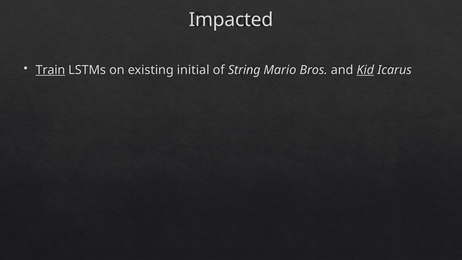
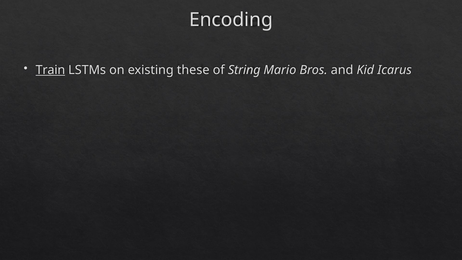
Impacted: Impacted -> Encoding
initial: initial -> these
Kid underline: present -> none
